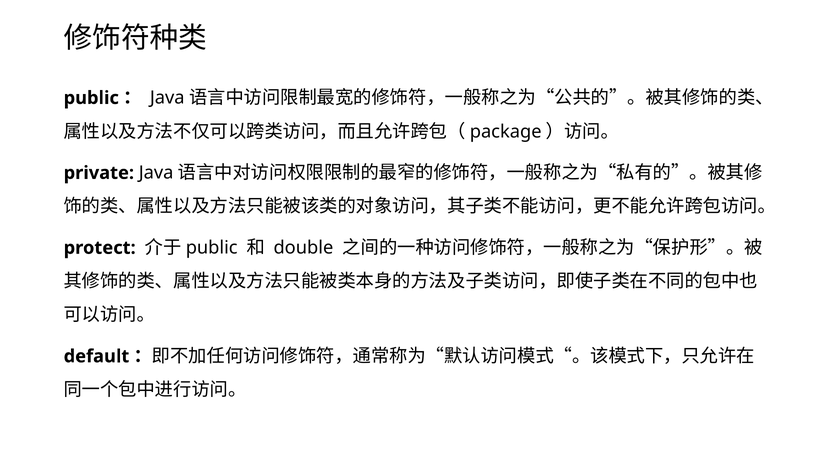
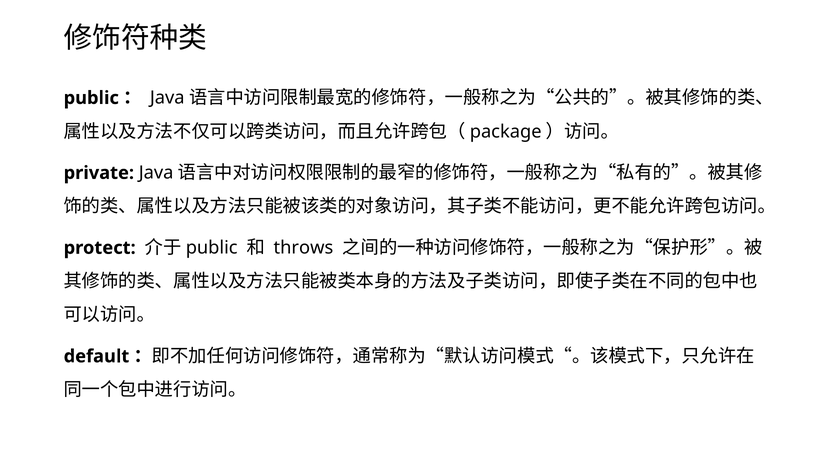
double: double -> throws
